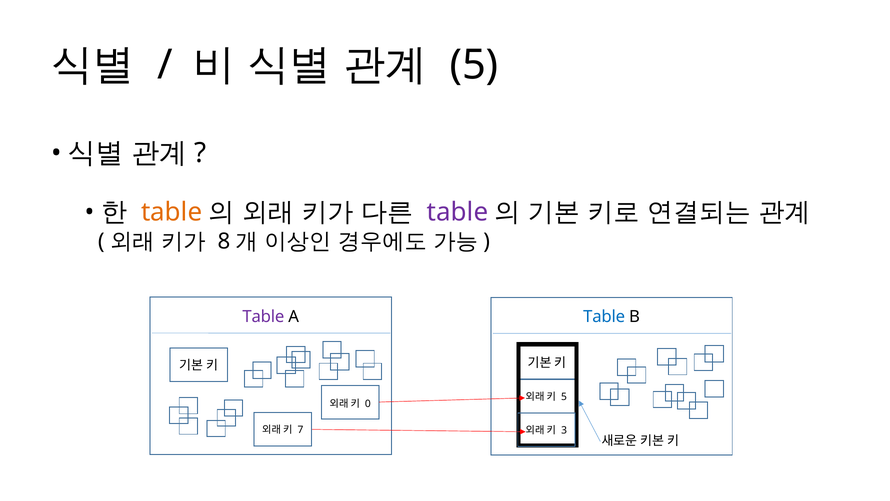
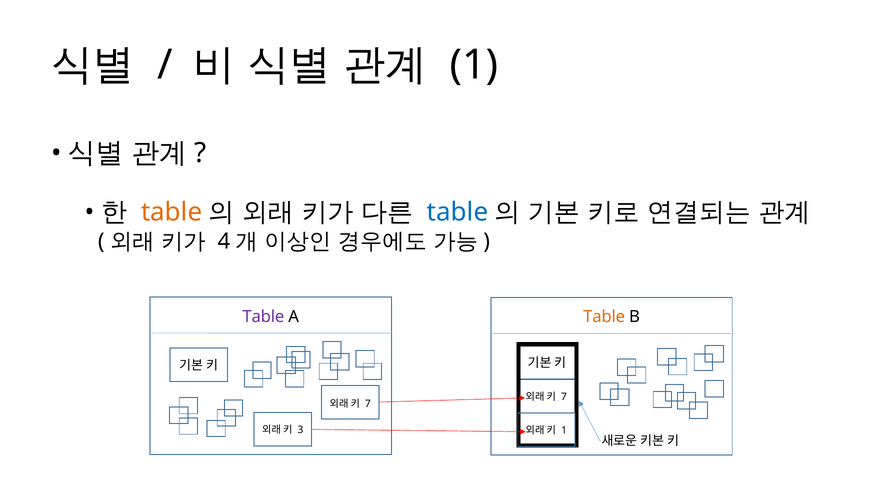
5 at (474, 65): 5 -> 1
table at (458, 212) colour: purple -> blue
8: 8 -> 4
Table at (604, 317) colour: blue -> orange
5 at (564, 396): 5 -> 7
0 at (368, 404): 0 -> 7
7: 7 -> 3
3 at (564, 430): 3 -> 1
